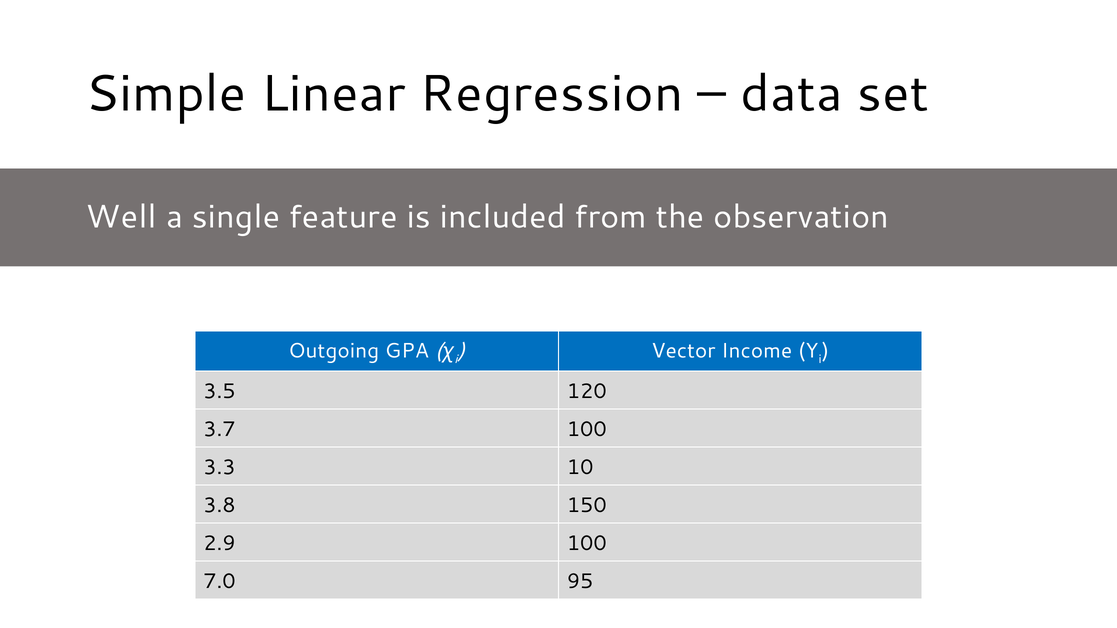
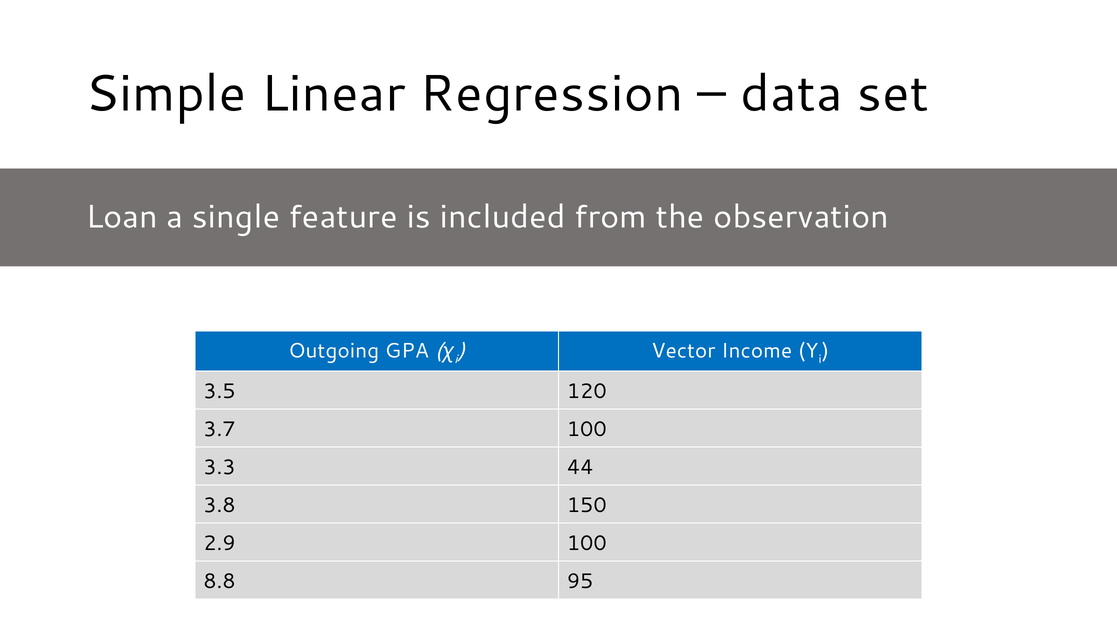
Well: Well -> Loan
10: 10 -> 44
7.0: 7.0 -> 8.8
